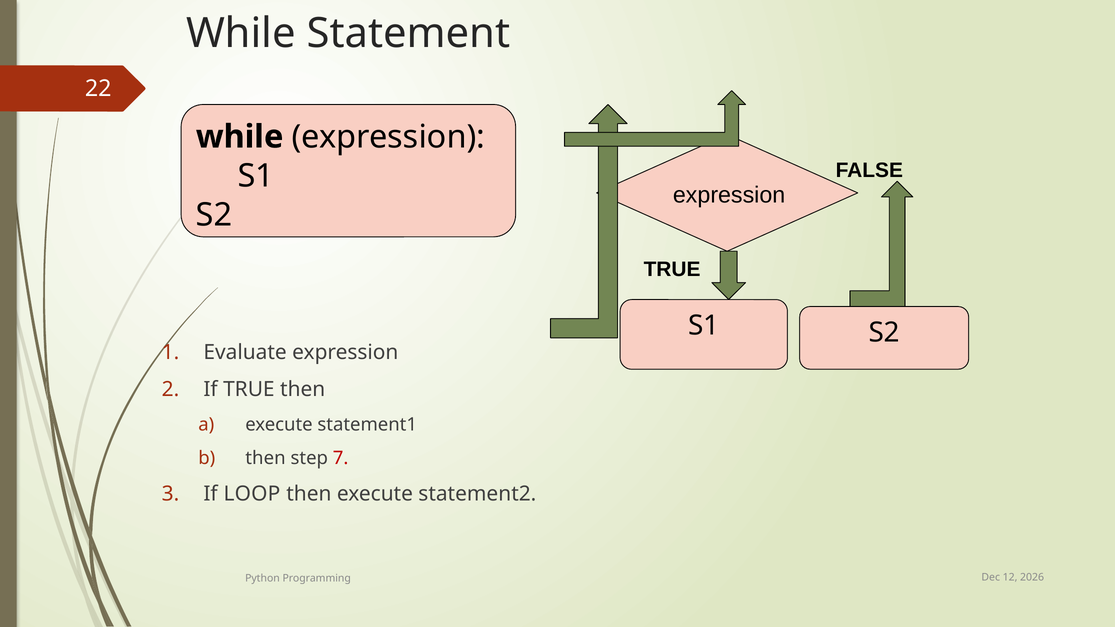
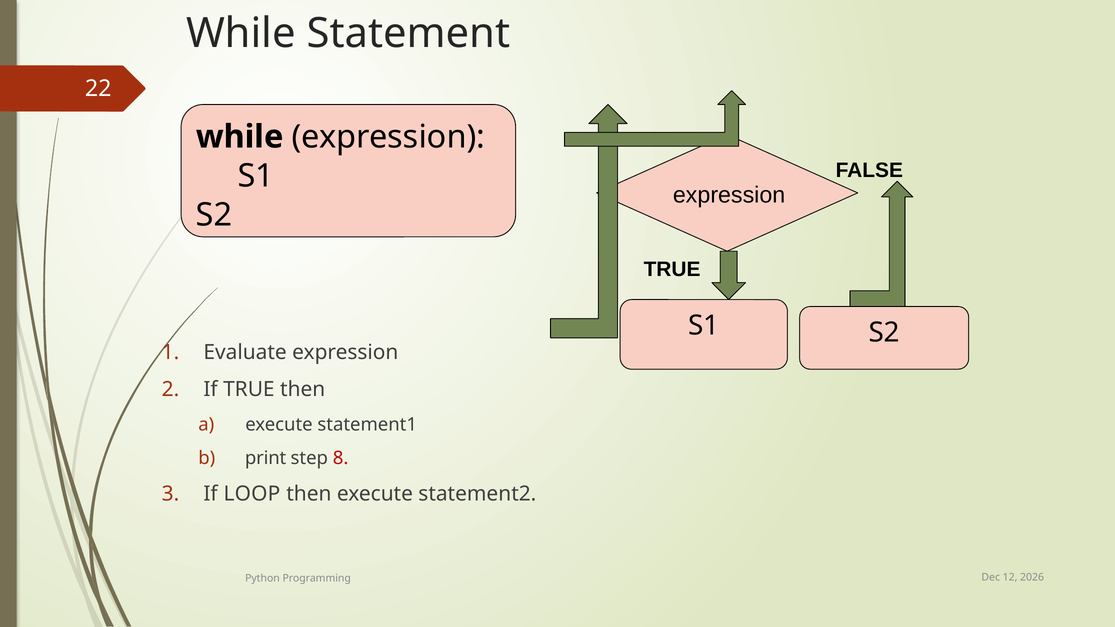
then at (266, 458): then -> print
7: 7 -> 8
